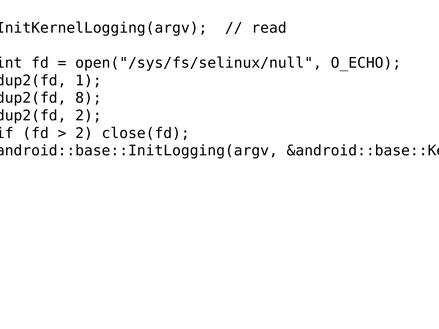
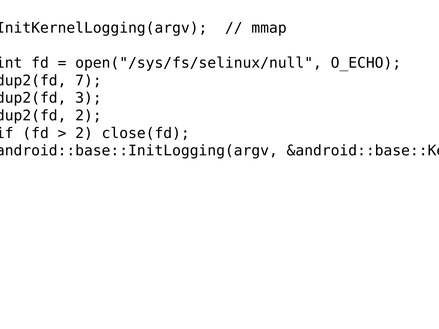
read: read -> mmap
1: 1 -> 7
8: 8 -> 3
